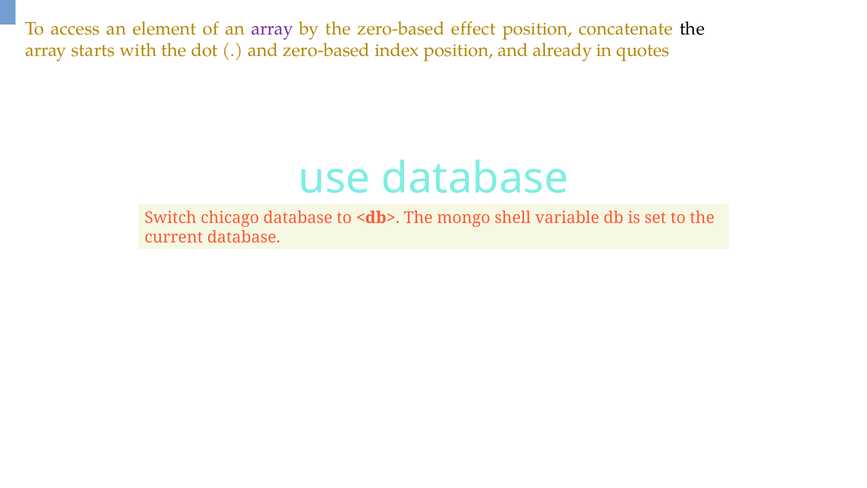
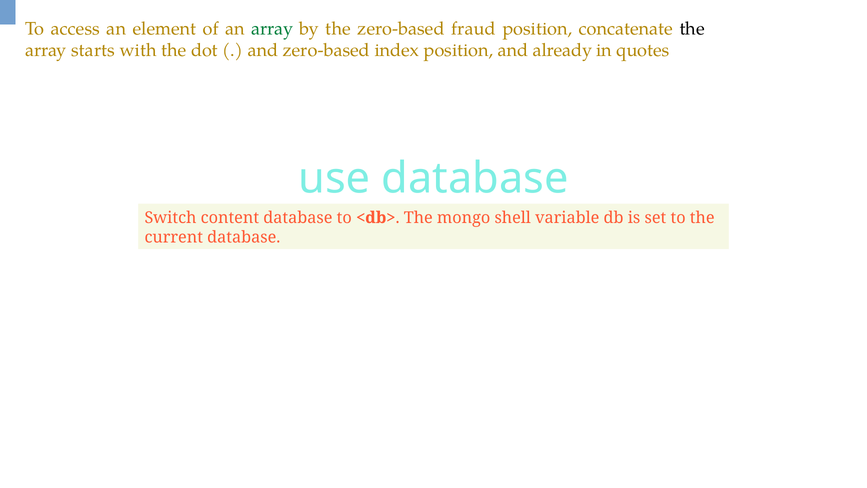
array at (272, 29) colour: purple -> green
effect: effect -> fraud
chicago: chicago -> content
